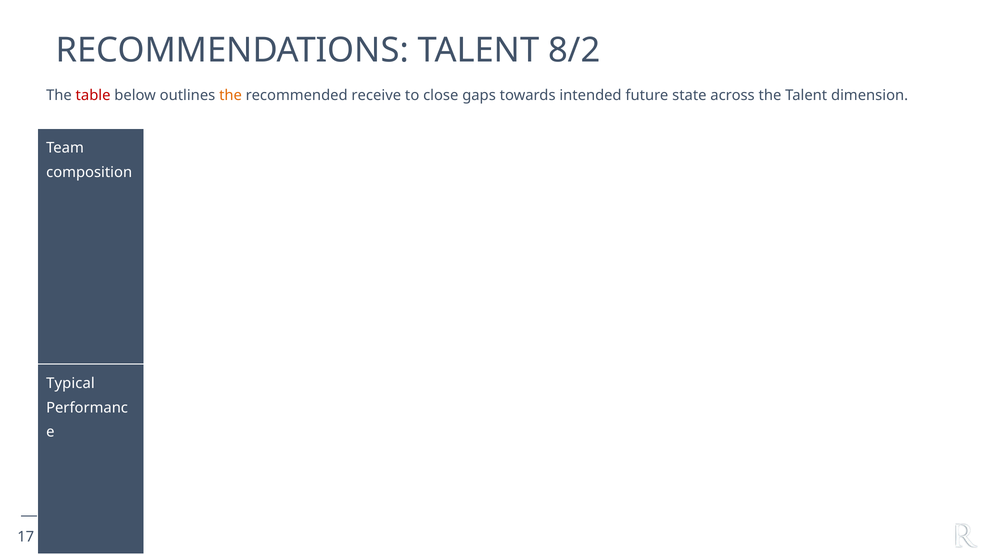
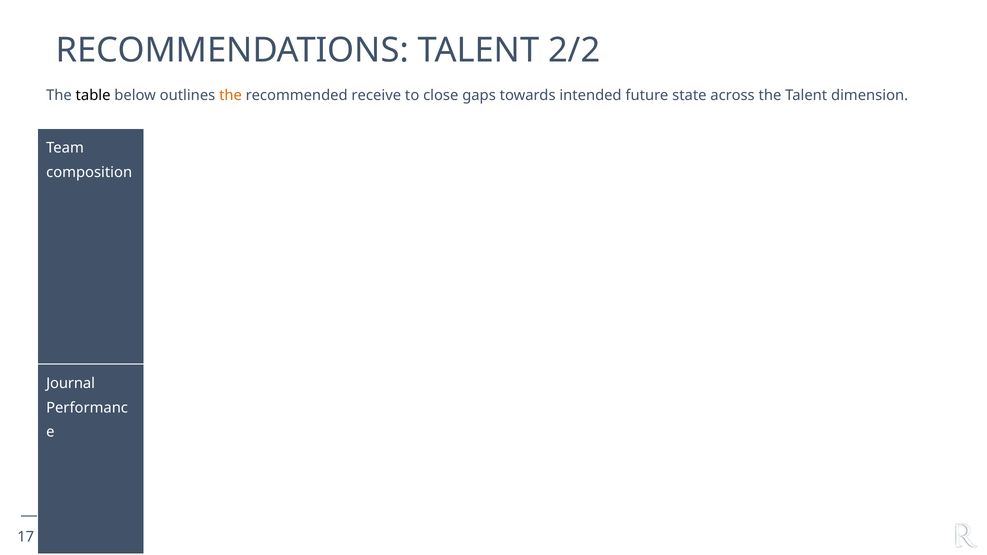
8/2: 8/2 -> 2/2
table colour: red -> black
Typical: Typical -> Journal
